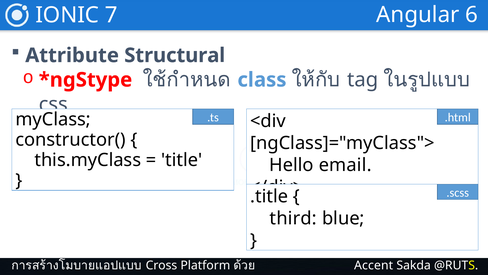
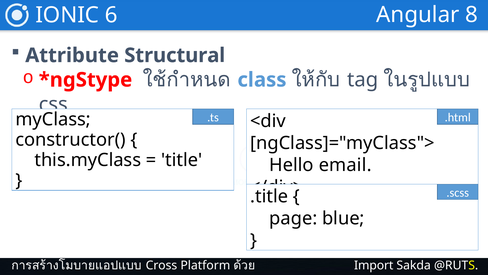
6: 6 -> 8
7: 7 -> 6
third: third -> page
Accent: Accent -> Import
